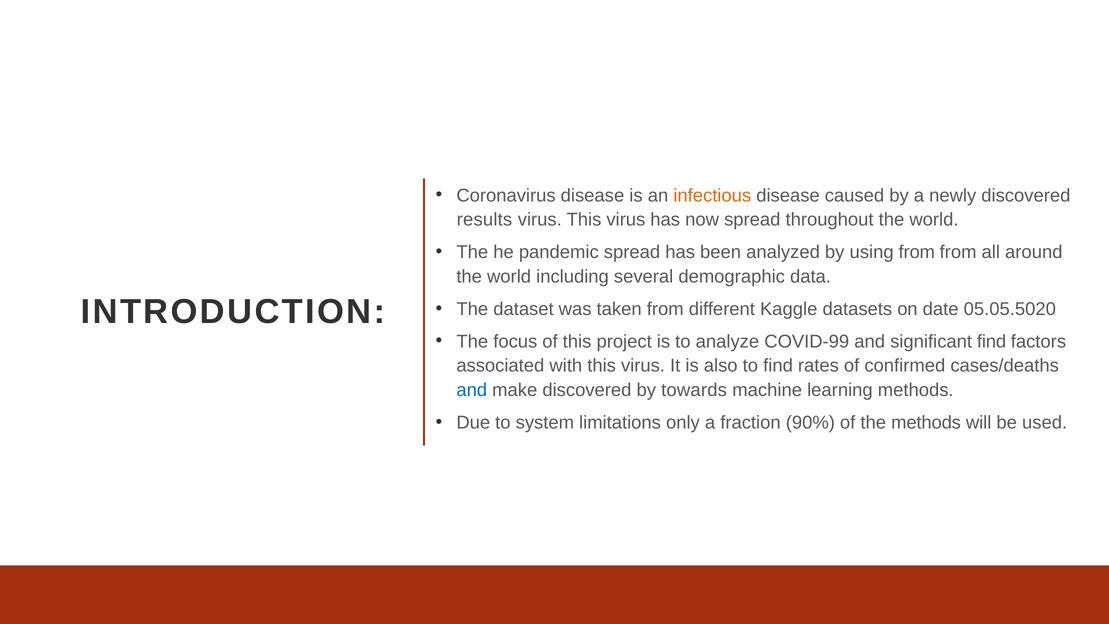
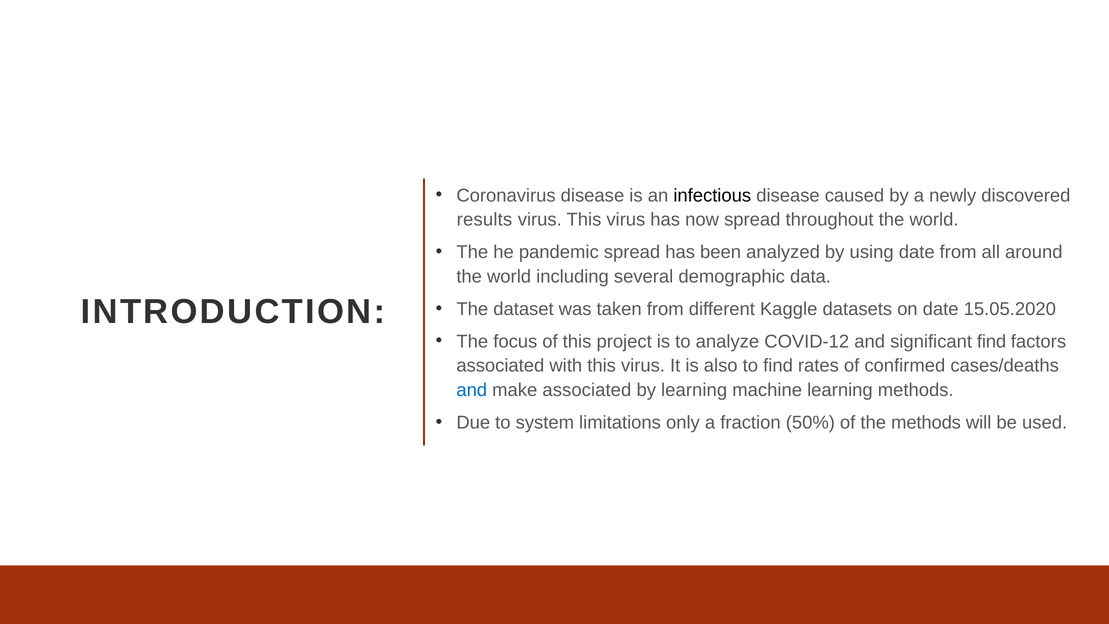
infectious colour: orange -> black
using from: from -> date
05.05.5020: 05.05.5020 -> 15.05.2020
COVID-99: COVID-99 -> COVID-12
make discovered: discovered -> associated
by towards: towards -> learning
90%: 90% -> 50%
